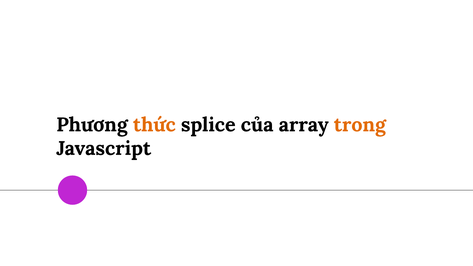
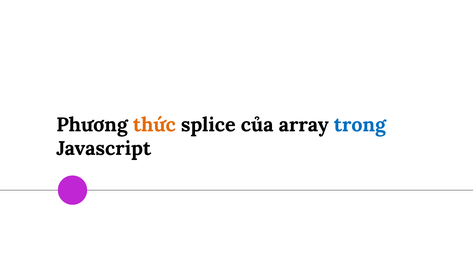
trong colour: orange -> blue
